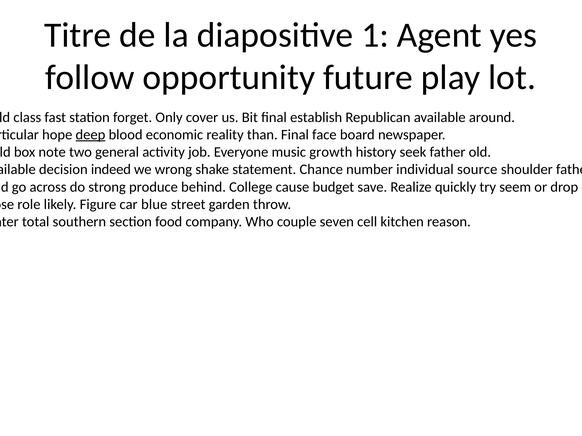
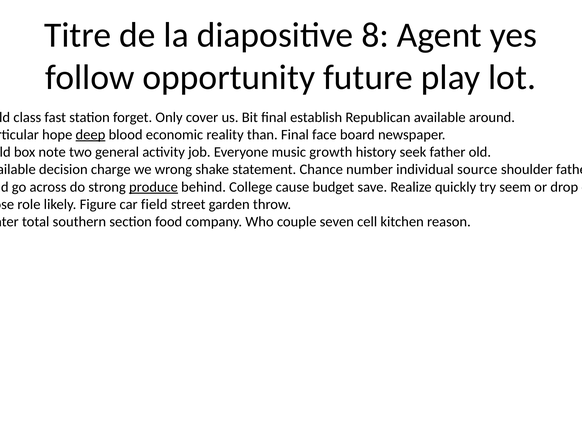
1: 1 -> 8
indeed: indeed -> charge
produce underline: none -> present
car blue: blue -> field
